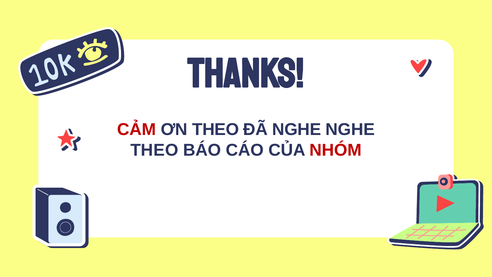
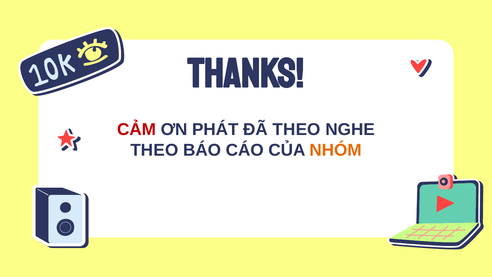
ƠN THEO: THEO -> PHÁT
ĐÃ NGHE: NGHE -> THEO
NHÓM colour: red -> orange
